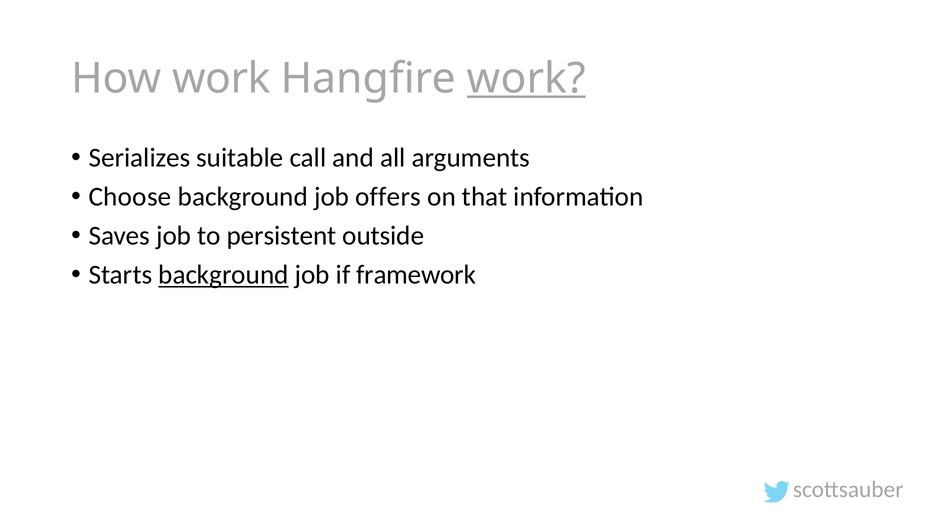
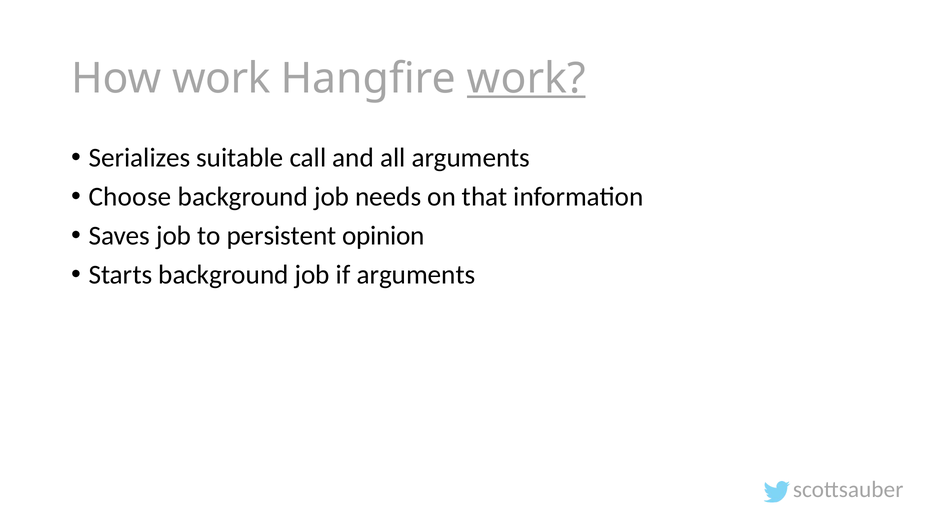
offers: offers -> needs
outside: outside -> opinion
background at (223, 275) underline: present -> none
if framework: framework -> arguments
